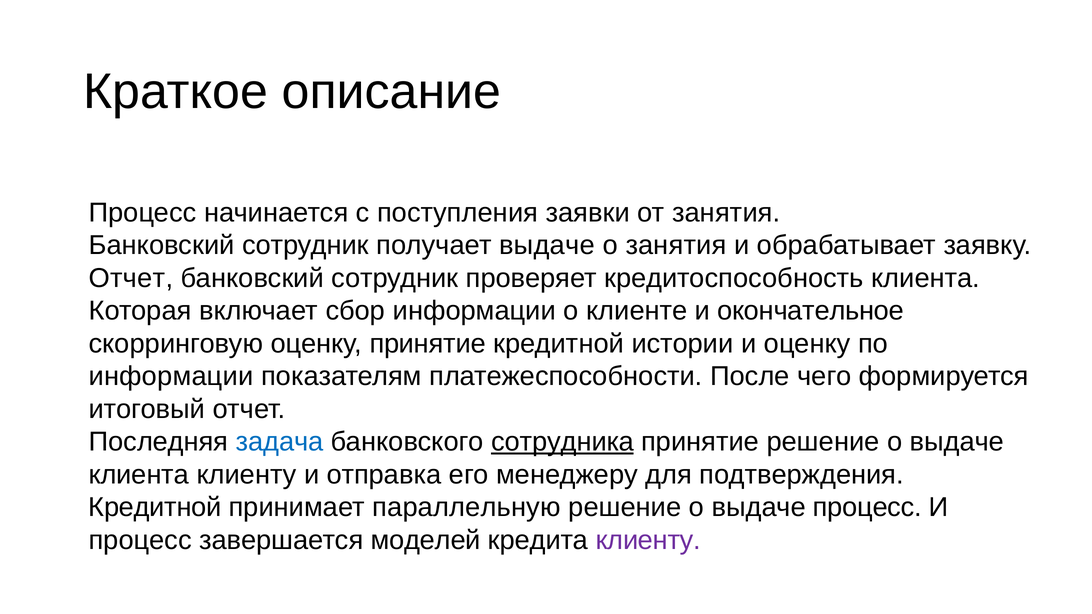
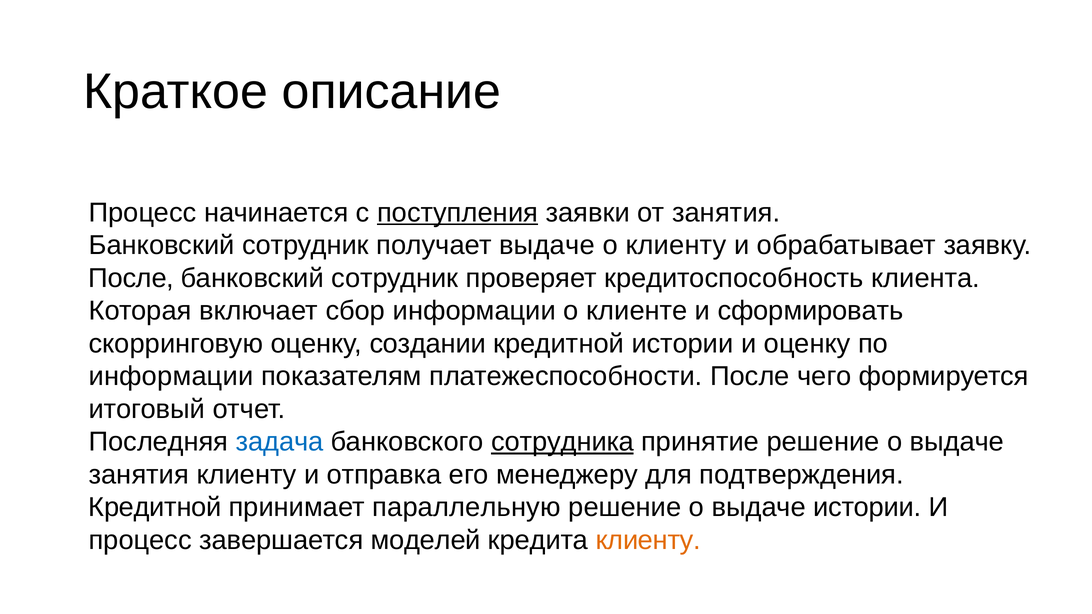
поступления underline: none -> present
о занятия: занятия -> клиенту
Отчет at (131, 278): Отчет -> После
окончательное: окончательное -> сформировать
оценку принятие: принятие -> создании
клиента at (139, 475): клиента -> занятия
выдаче процесс: процесс -> истории
клиенту at (648, 540) colour: purple -> orange
